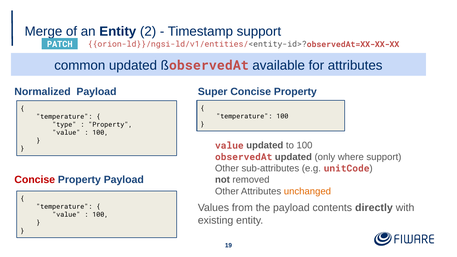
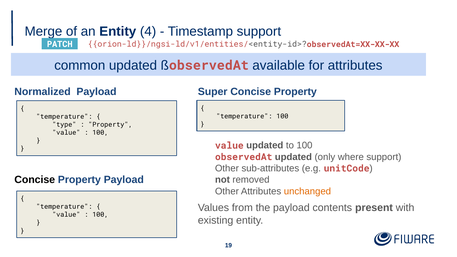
2: 2 -> 4
Concise at (35, 180) colour: red -> black
directly: directly -> present
